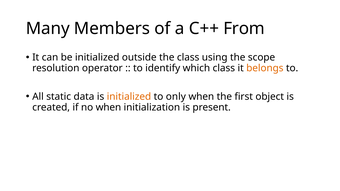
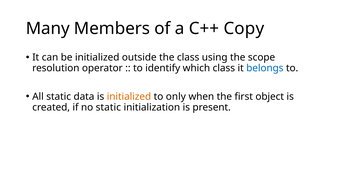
From: From -> Copy
belongs colour: orange -> blue
no when: when -> static
